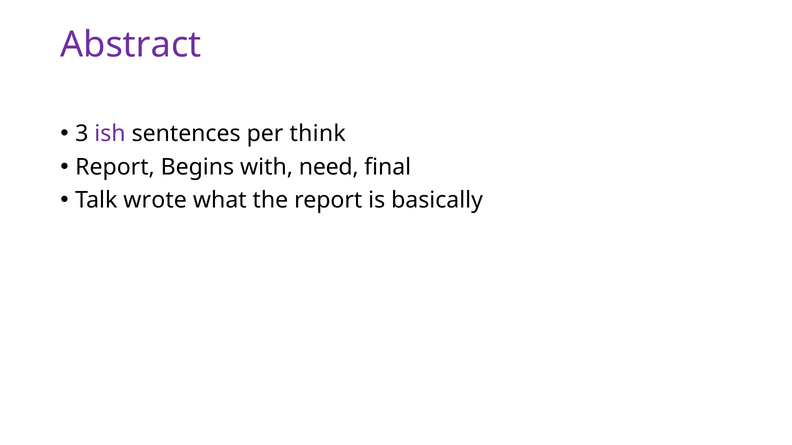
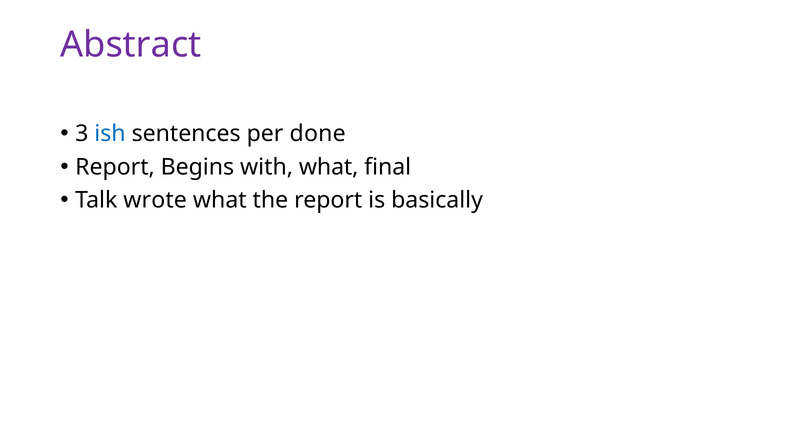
ish colour: purple -> blue
think: think -> done
with need: need -> what
